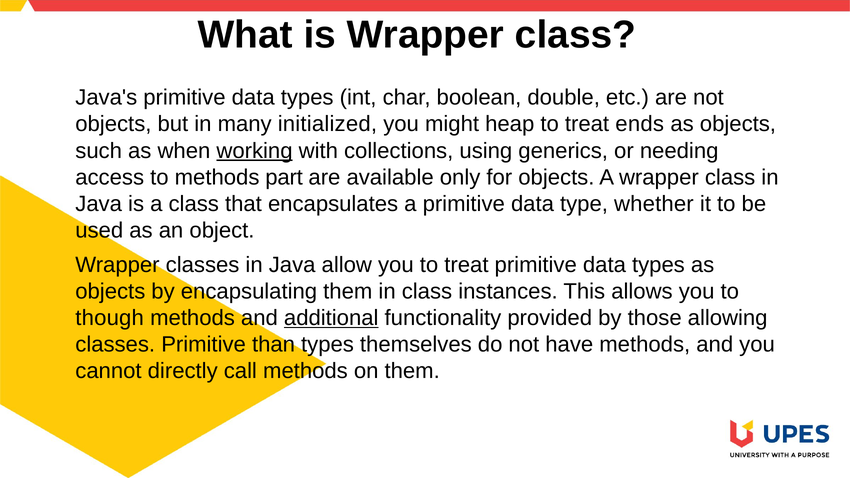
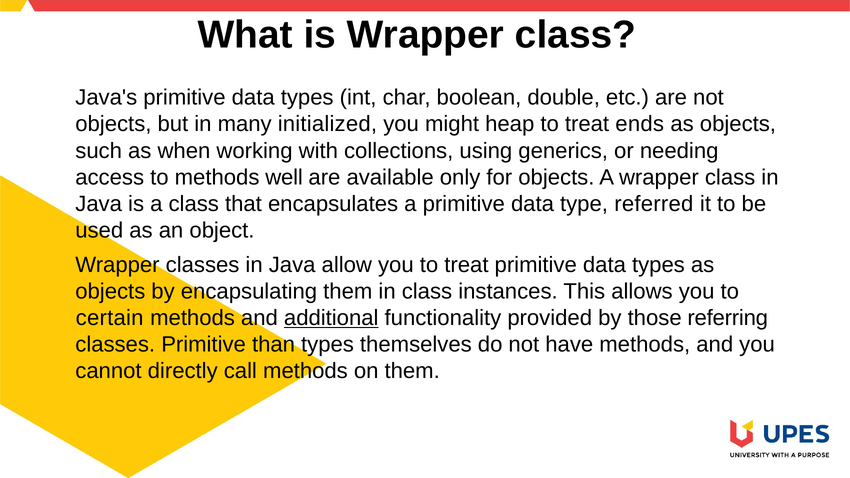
working underline: present -> none
part: part -> well
whether: whether -> referred
though: though -> certain
allowing: allowing -> referring
